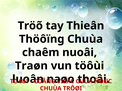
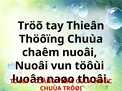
Traøn at (31, 66): Traøn -> Nuoâi
